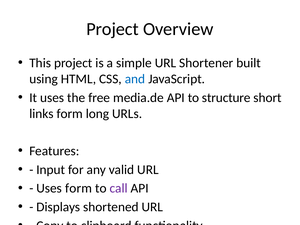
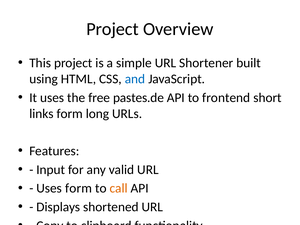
media.de: media.de -> pastes.de
structure: structure -> frontend
call colour: purple -> orange
